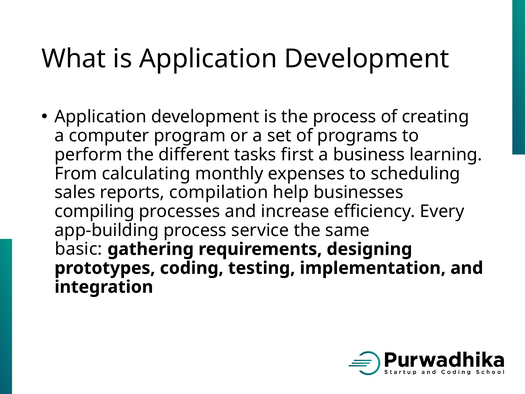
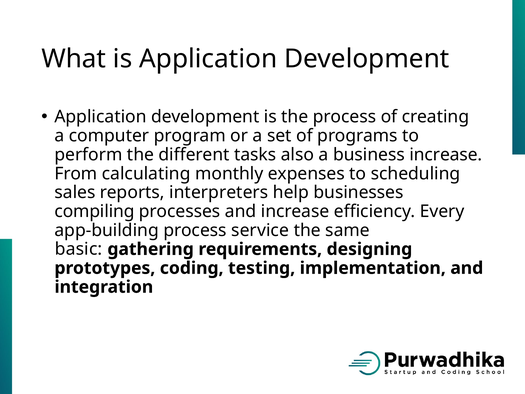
first: first -> also
business learning: learning -> increase
compilation: compilation -> interpreters
